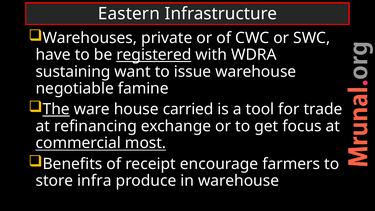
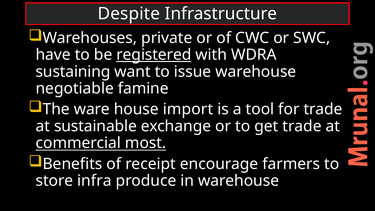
Eastern: Eastern -> Despite
The underline: present -> none
carried: carried -> import
refinancing: refinancing -> sustainable
get focus: focus -> trade
